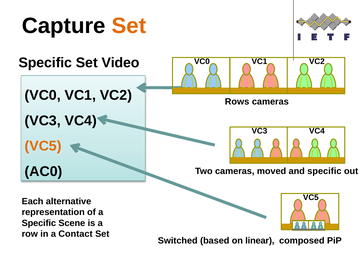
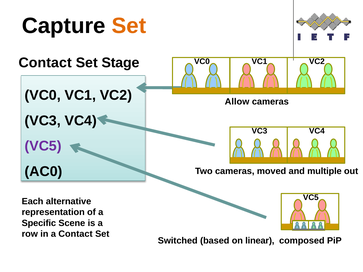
Specific at (45, 63): Specific -> Contact
Video: Video -> Stage
Rows: Rows -> Allow
VC5 at (43, 146) colour: orange -> purple
and specific: specific -> multiple
